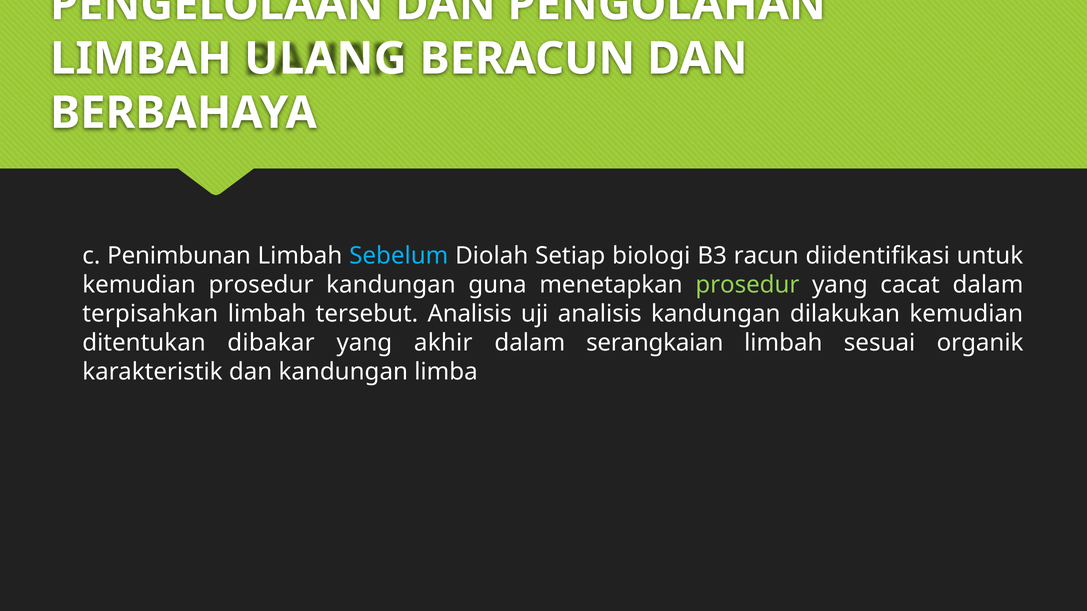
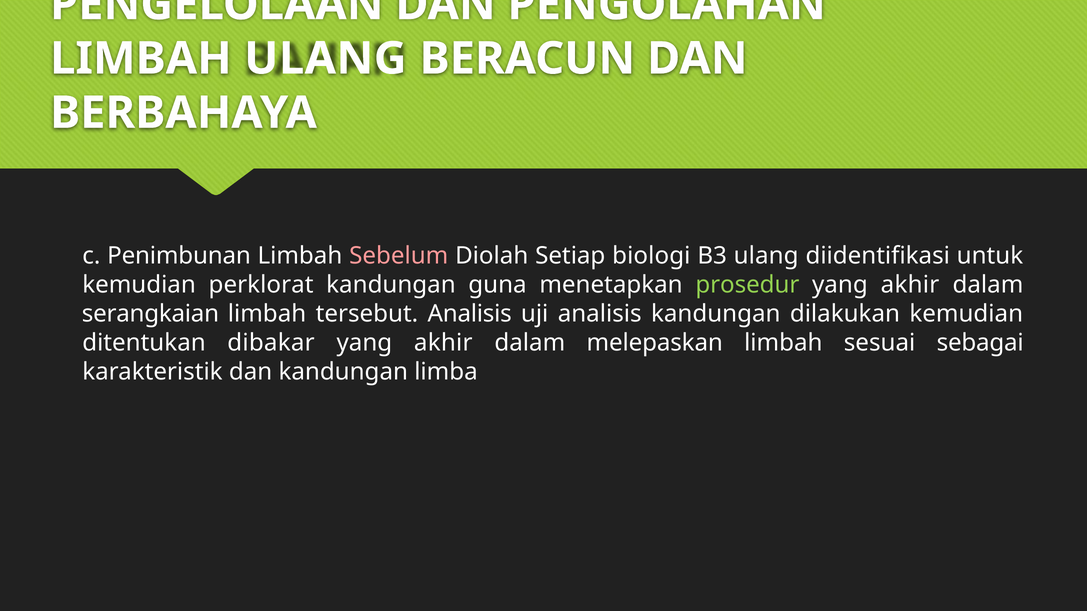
Sebelum colour: light blue -> pink
B3 racun: racun -> ulang
kemudian prosedur: prosedur -> perklorat
cacat at (910, 285): cacat -> akhir
terpisahkan: terpisahkan -> serangkaian
serangkaian: serangkaian -> melepaskan
organik: organik -> sebagai
